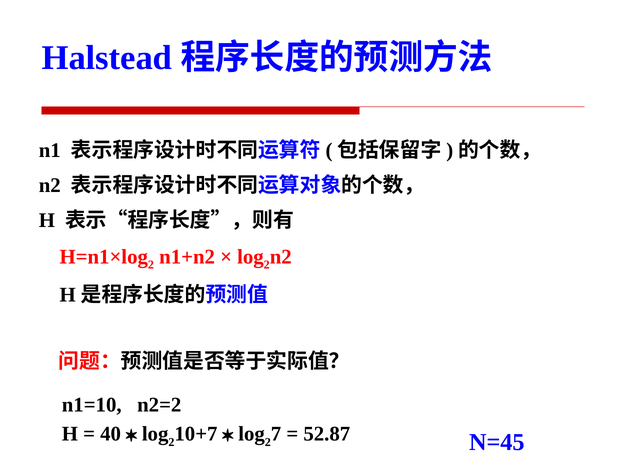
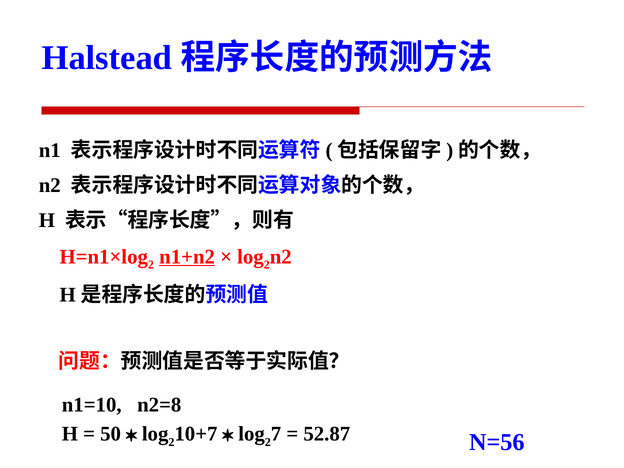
n1+n2 underline: none -> present
n2=2: n2=2 -> n2=8
40: 40 -> 50
N=45: N=45 -> N=56
